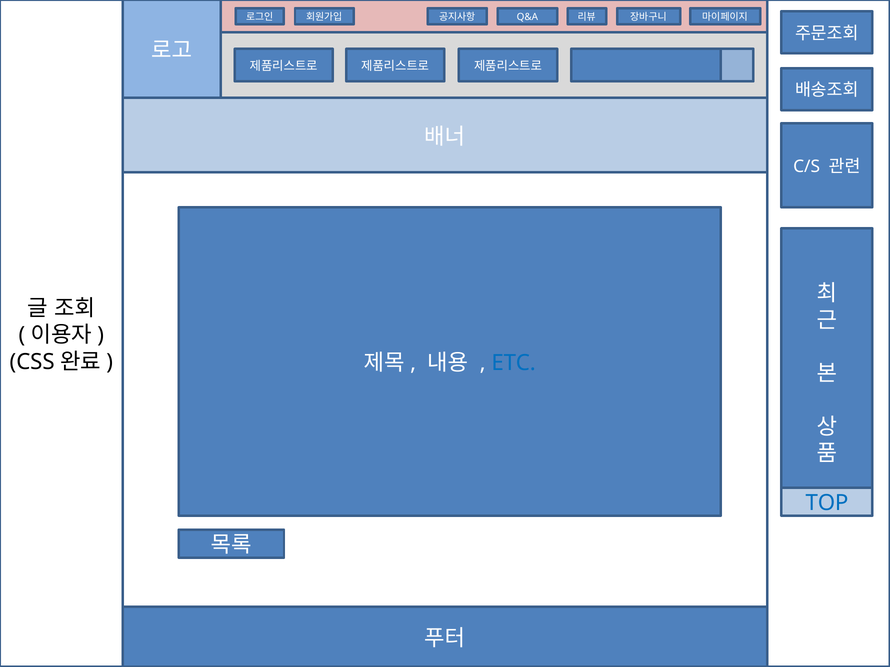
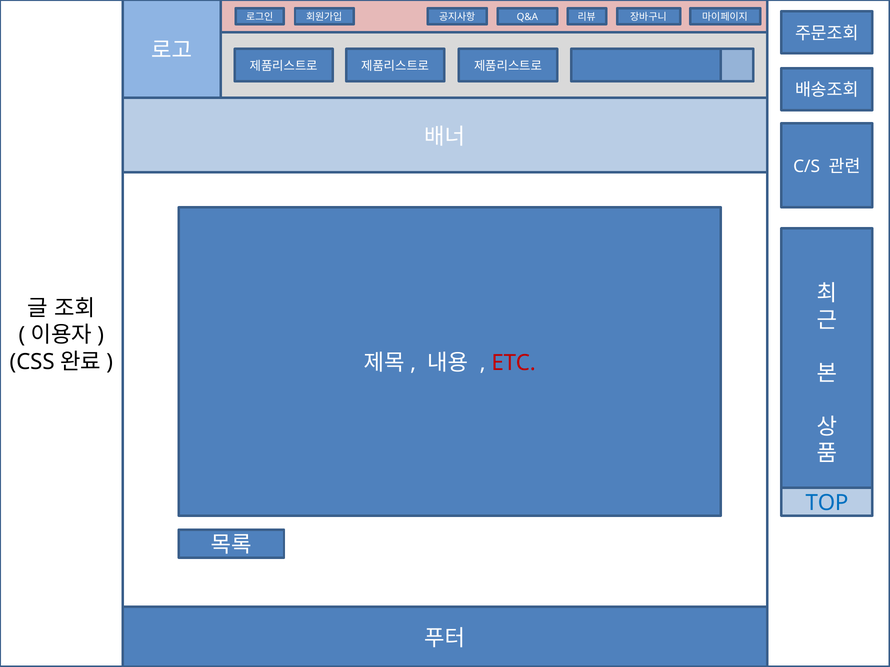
ETC colour: blue -> red
